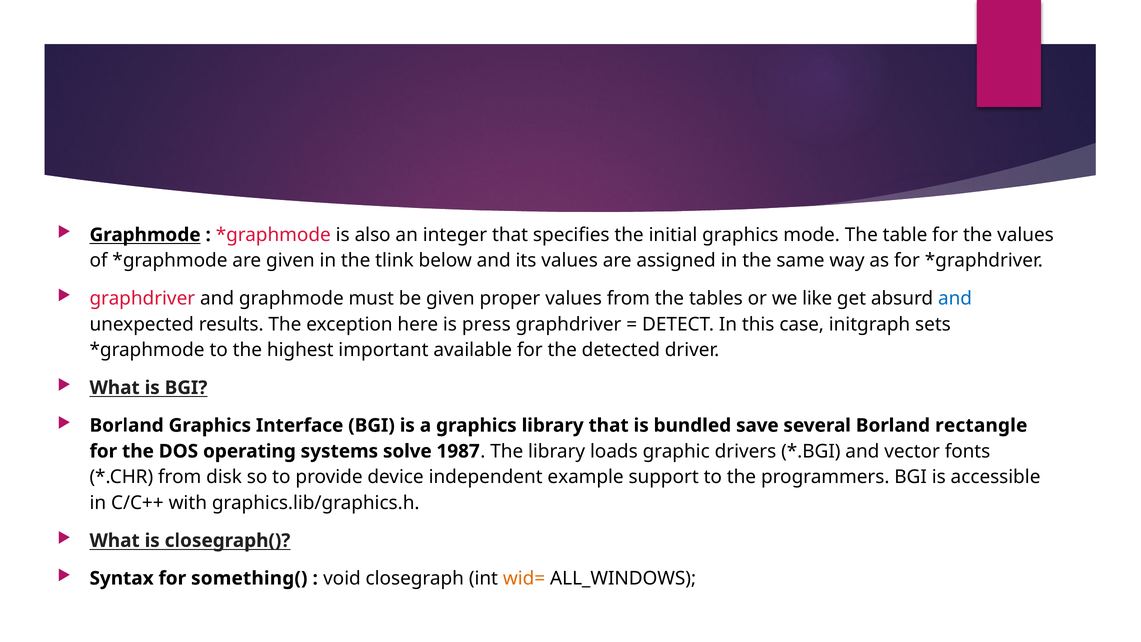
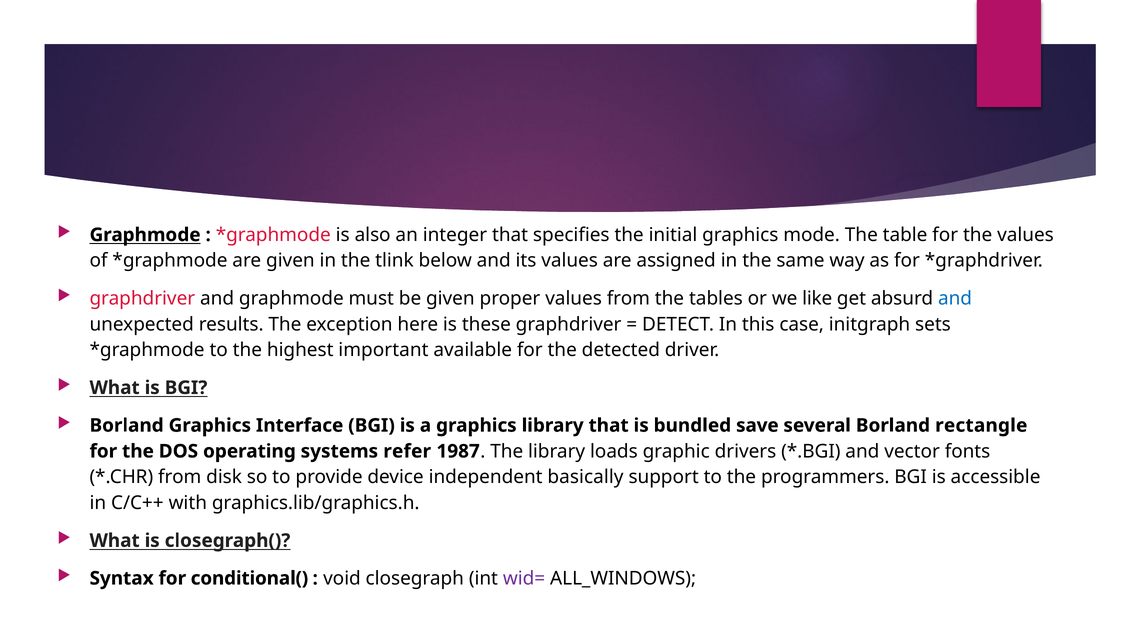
press: press -> these
solve: solve -> refer
example: example -> basically
something(: something( -> conditional(
wid= colour: orange -> purple
